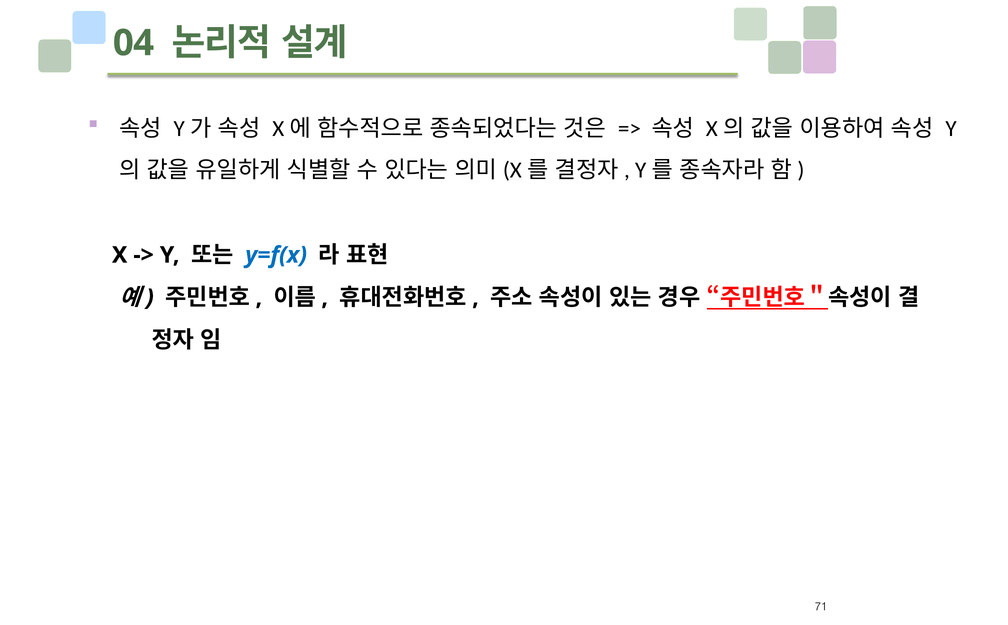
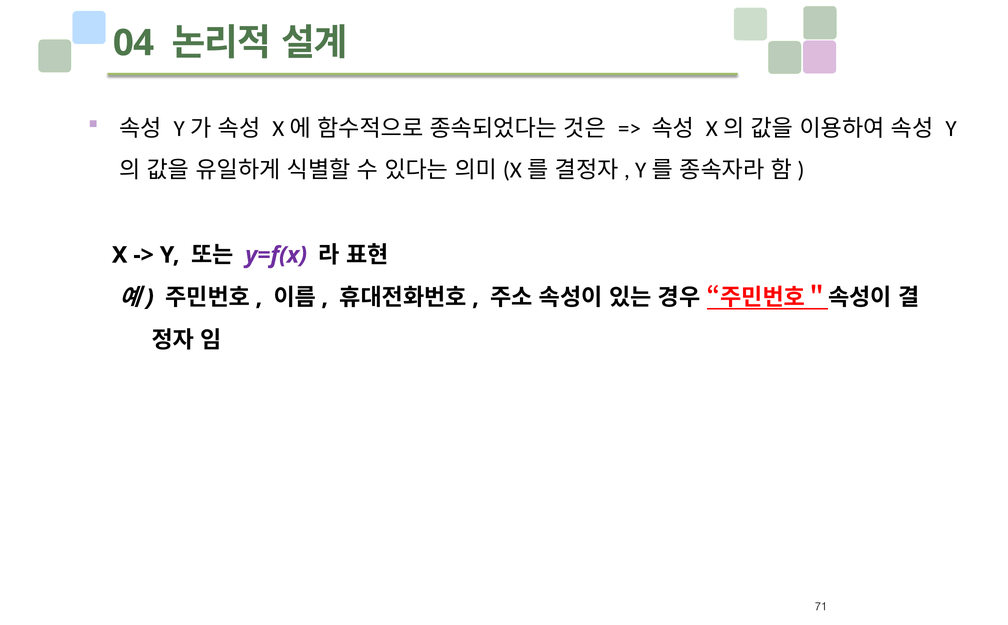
y=f(x colour: blue -> purple
